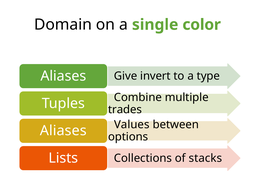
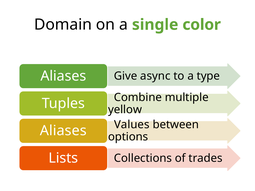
invert: invert -> async
trades: trades -> yellow
stacks: stacks -> trades
